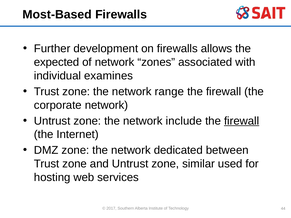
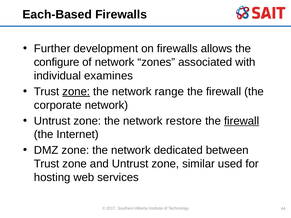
Most-Based: Most-Based -> Each-Based
expected: expected -> configure
zone at (76, 92) underline: none -> present
include: include -> restore
